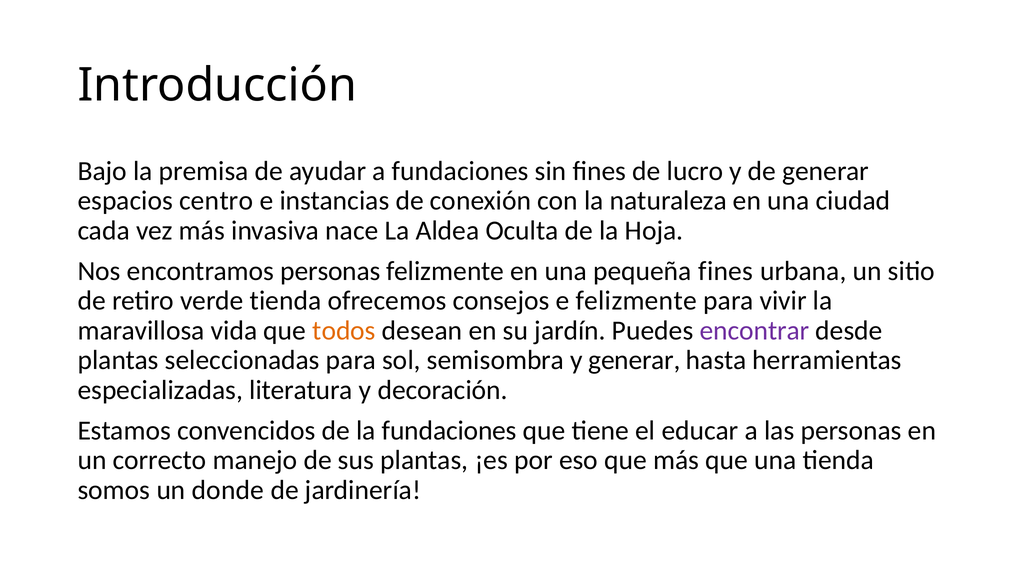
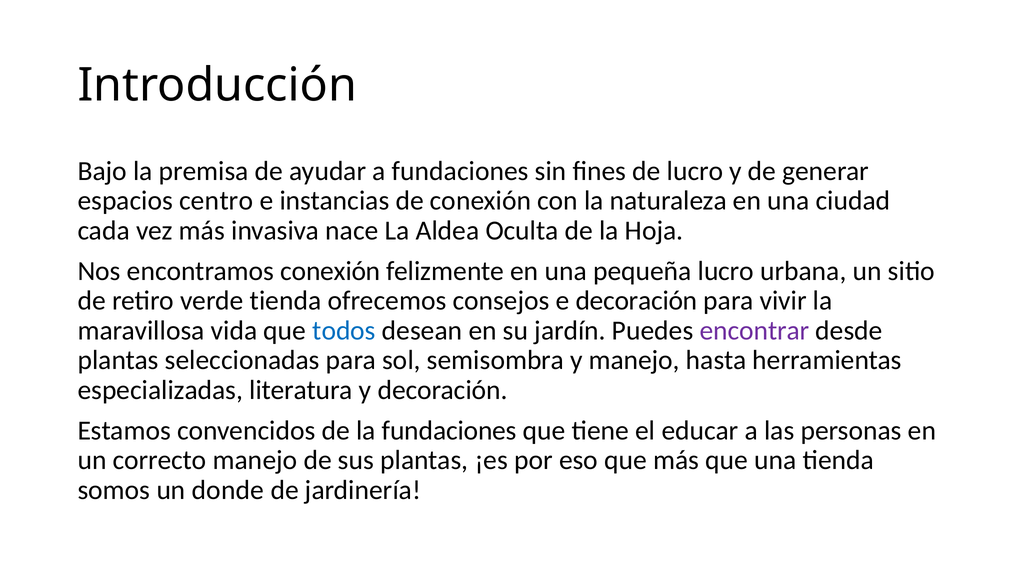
encontramos personas: personas -> conexión
pequeña fines: fines -> lucro
e felizmente: felizmente -> decoración
todos colour: orange -> blue
y generar: generar -> manejo
